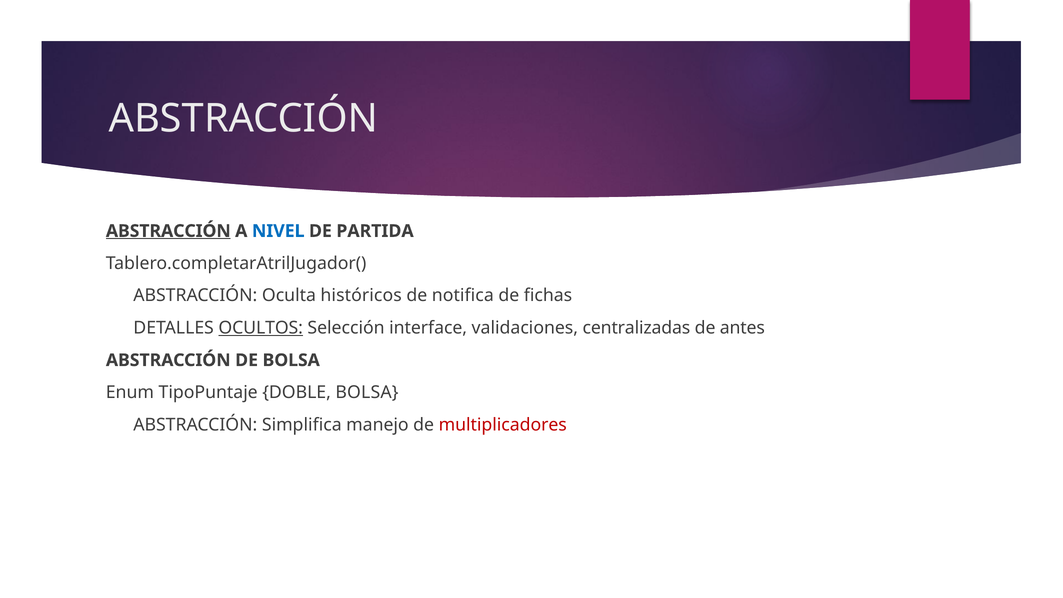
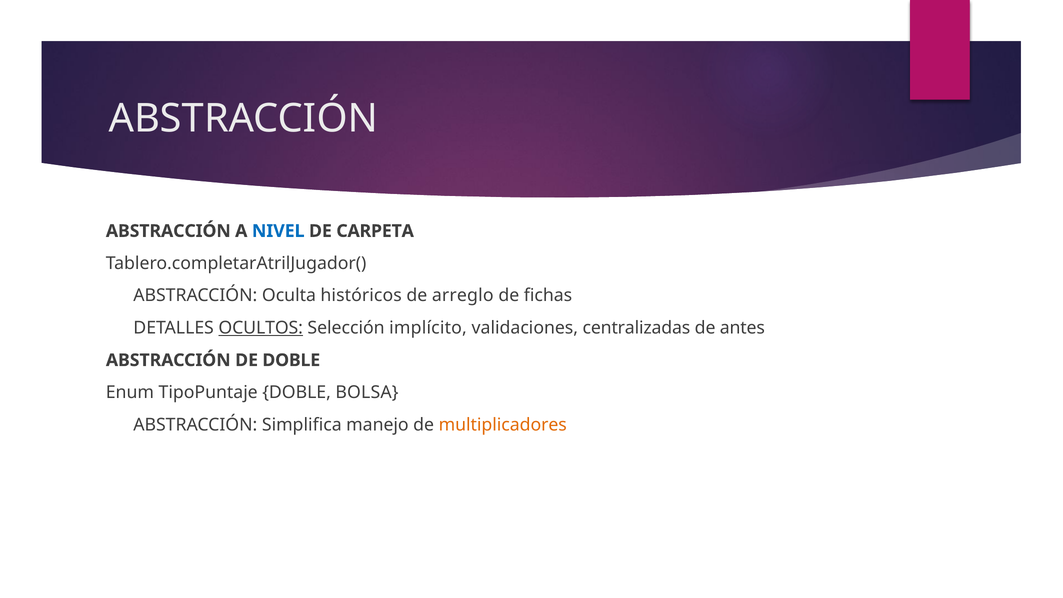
ABSTRACCIÓN at (168, 231) underline: present -> none
PARTIDA: PARTIDA -> CARPETA
notifica: notifica -> arreglo
interface: interface -> implícito
DE BOLSA: BOLSA -> DOBLE
multiplicadores colour: red -> orange
